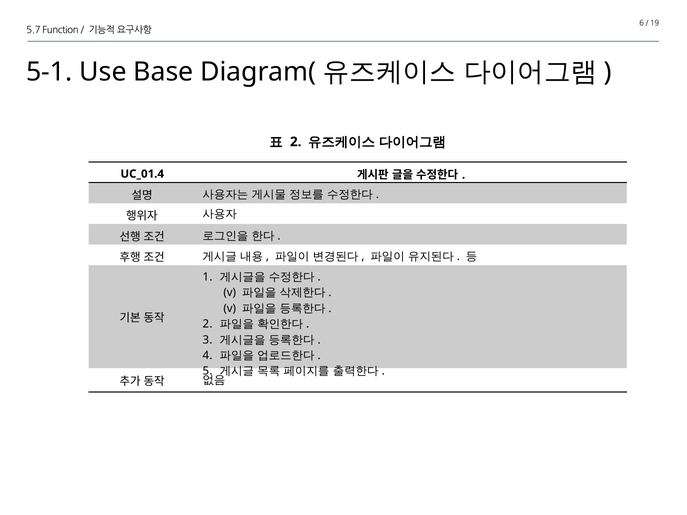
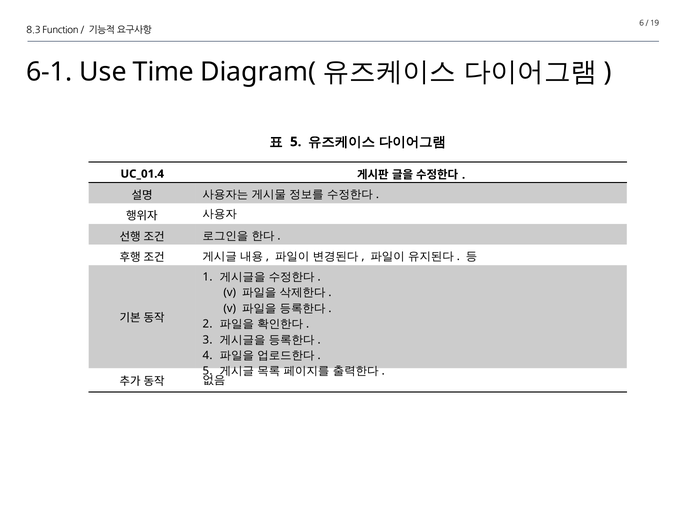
5.7: 5.7 -> 8.3
5-1: 5-1 -> 6-1
Base: Base -> Time
2 at (296, 142): 2 -> 5
